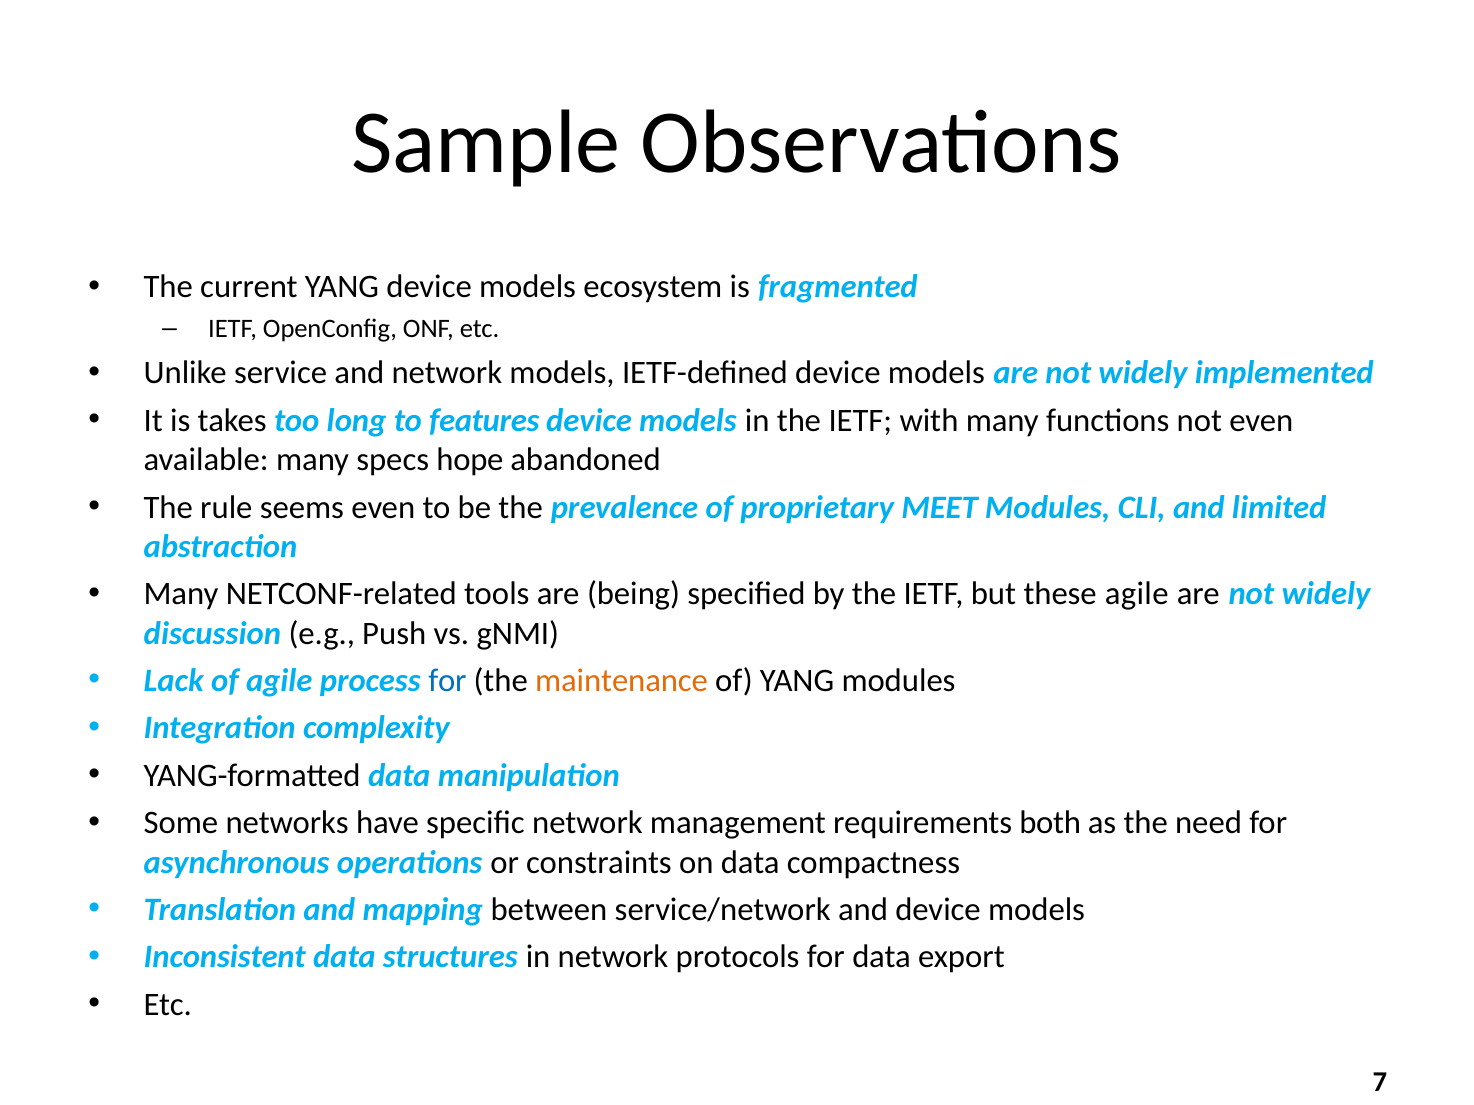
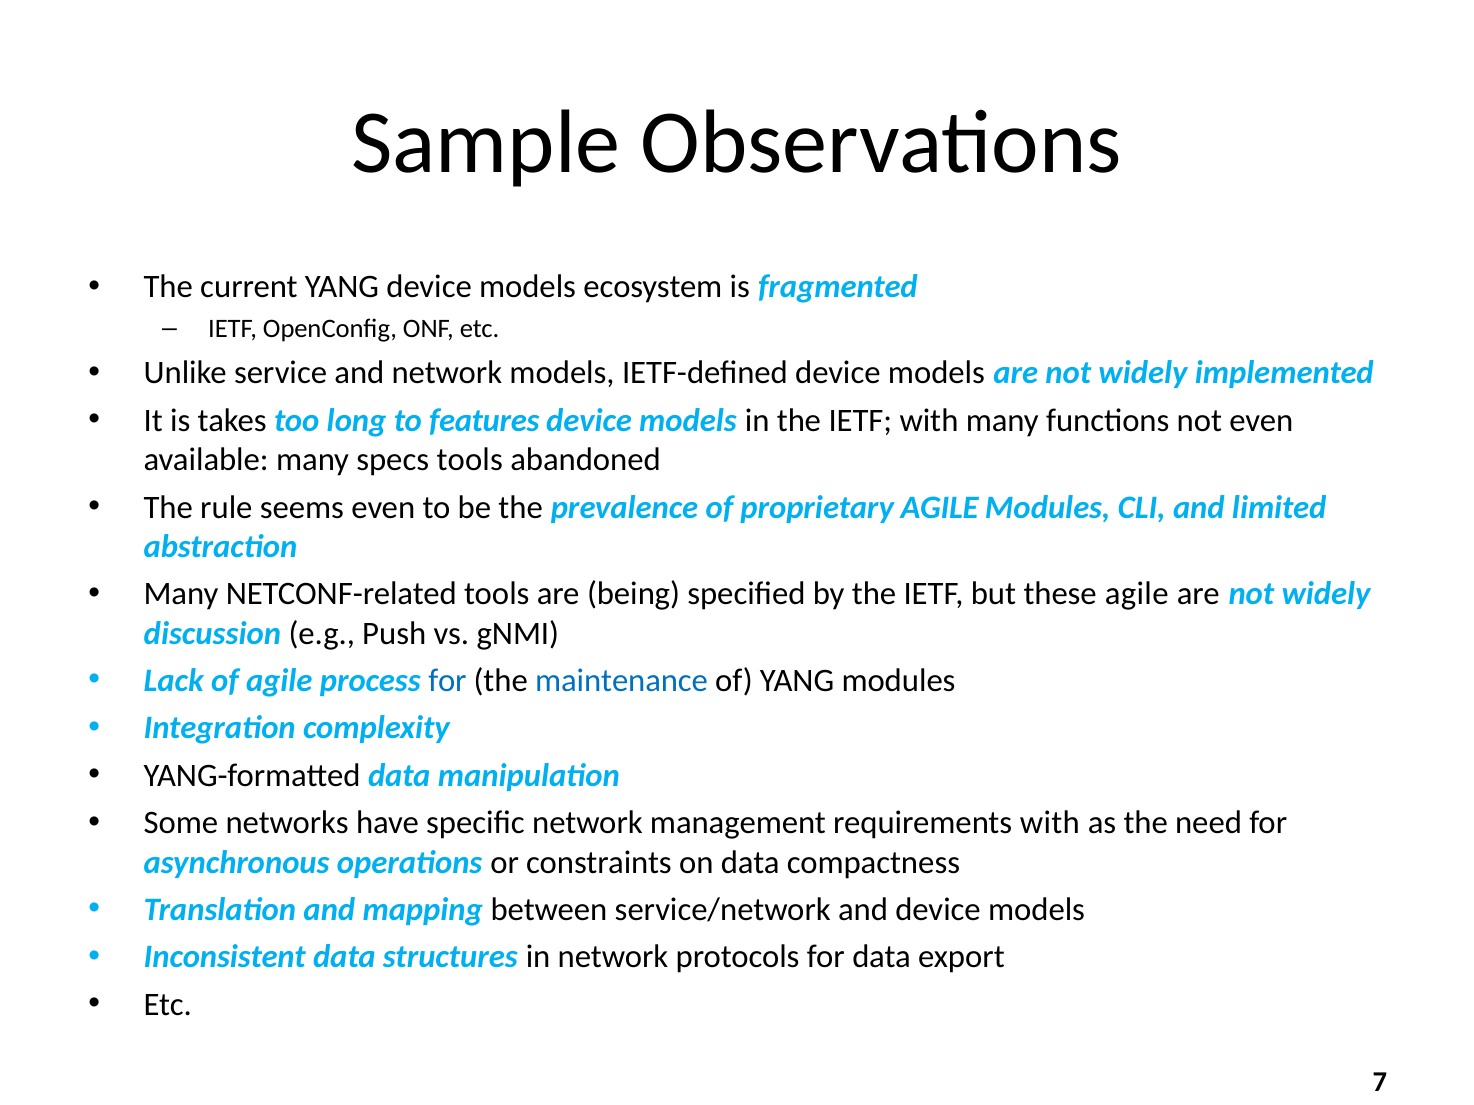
specs hope: hope -> tools
proprietary MEET: MEET -> AGILE
maintenance colour: orange -> blue
requirements both: both -> with
